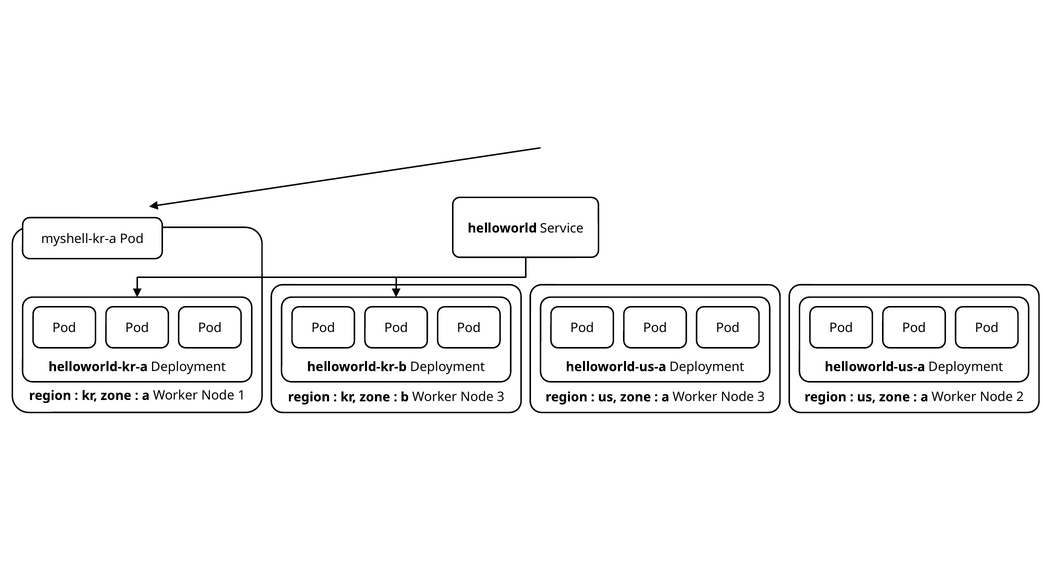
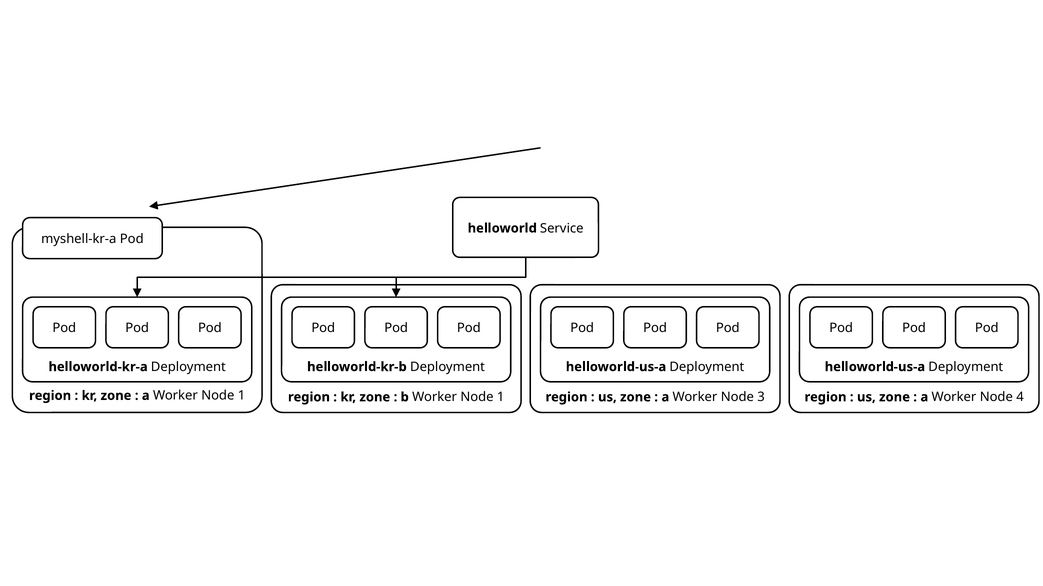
b Worker Node 3: 3 -> 1
2: 2 -> 4
